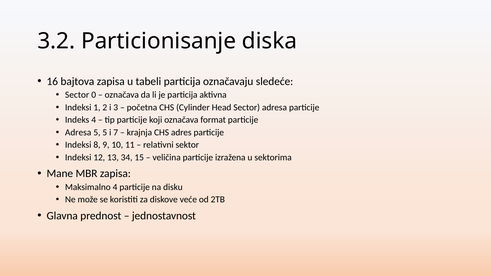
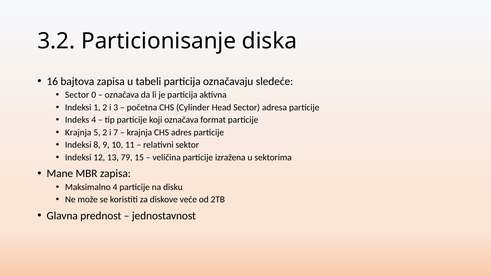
Adresa at (78, 132): Adresa -> Krajnja
5 5: 5 -> 2
34: 34 -> 79
